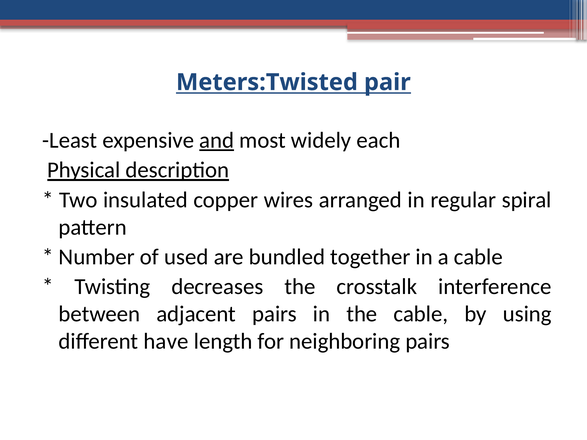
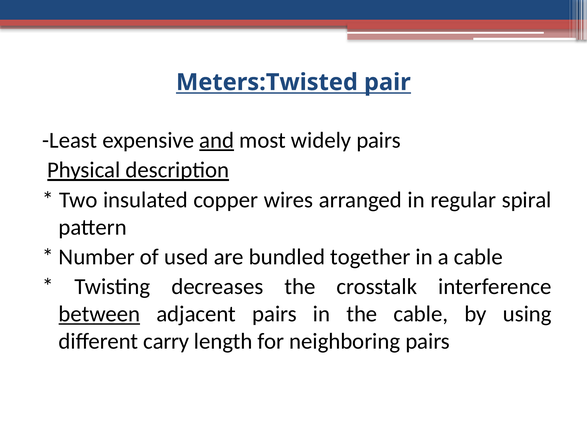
widely each: each -> pairs
between underline: none -> present
have: have -> carry
